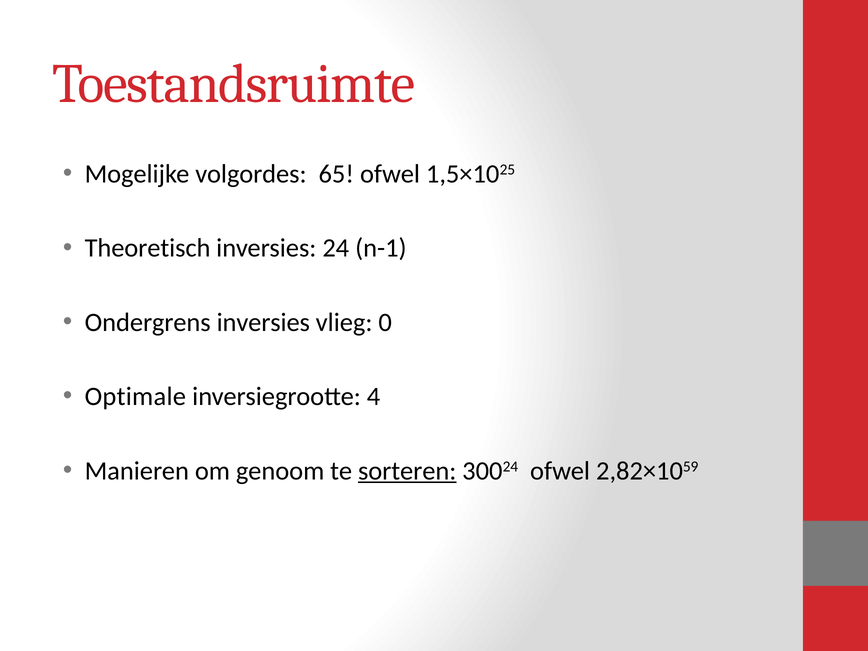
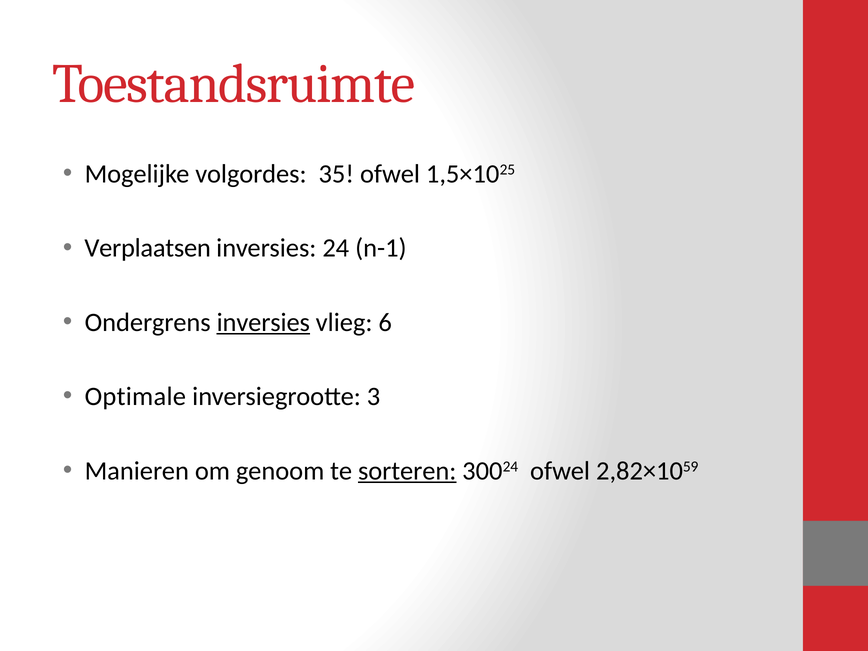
65: 65 -> 35
Theoretisch: Theoretisch -> Verplaatsen
inversies at (263, 322) underline: none -> present
0: 0 -> 6
4: 4 -> 3
